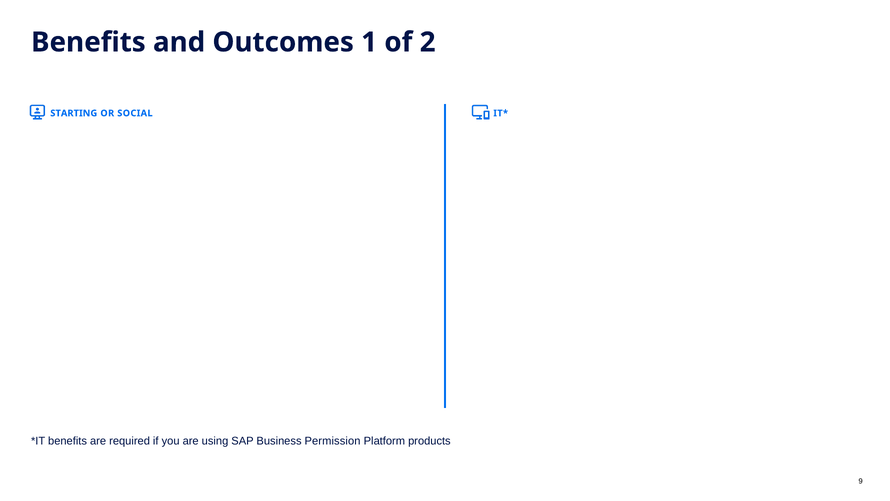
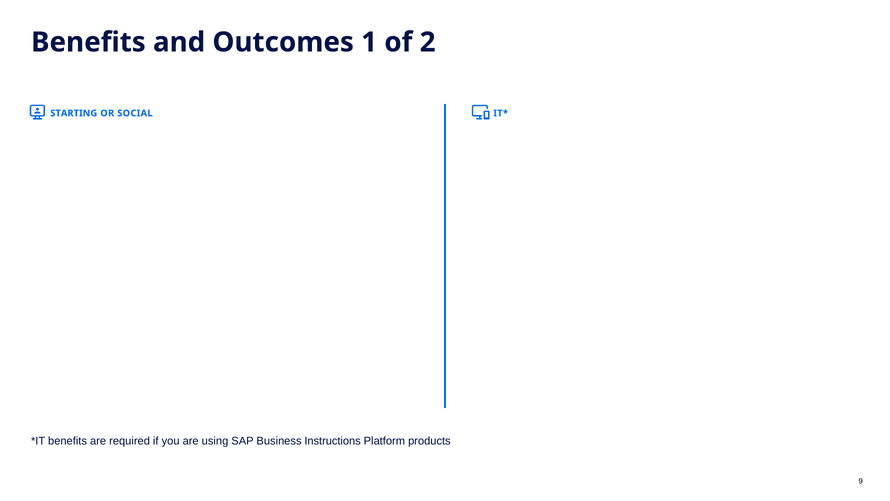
Permission: Permission -> Instructions
